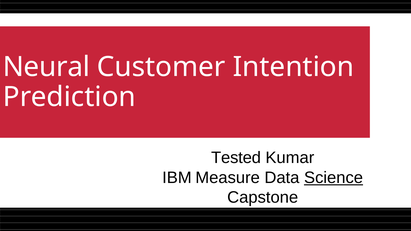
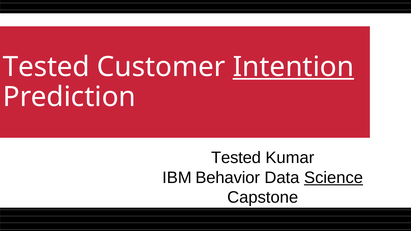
Neural at (46, 67): Neural -> Tested
Intention underline: none -> present
Measure: Measure -> Behavior
